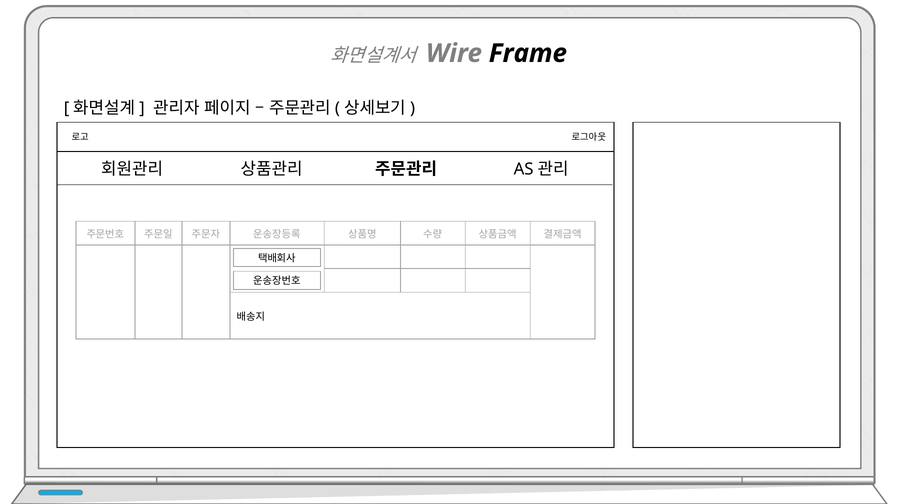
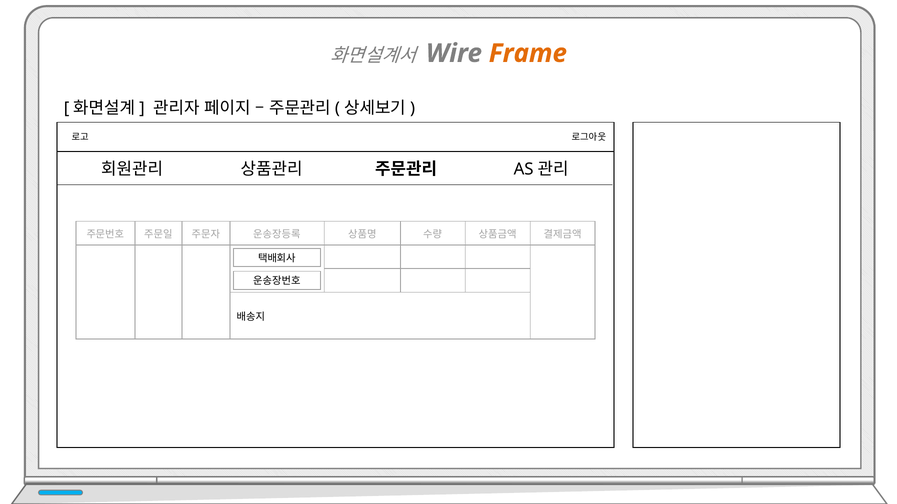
Frame colour: black -> orange
